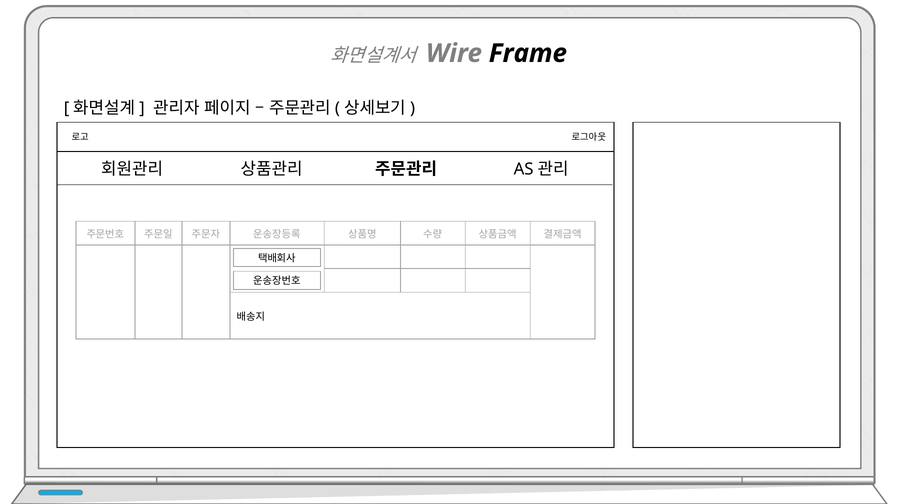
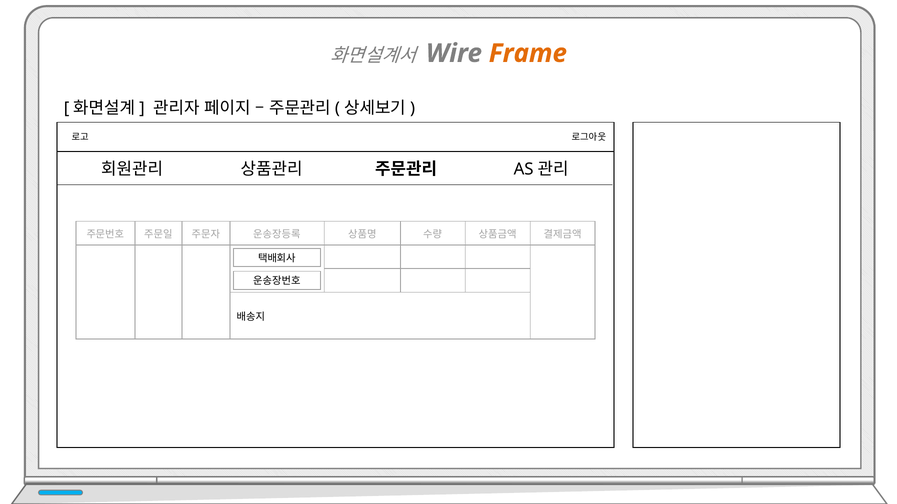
Frame colour: black -> orange
